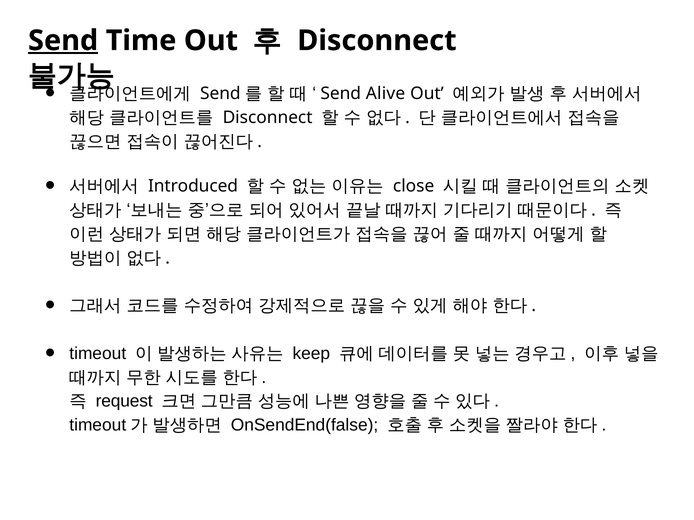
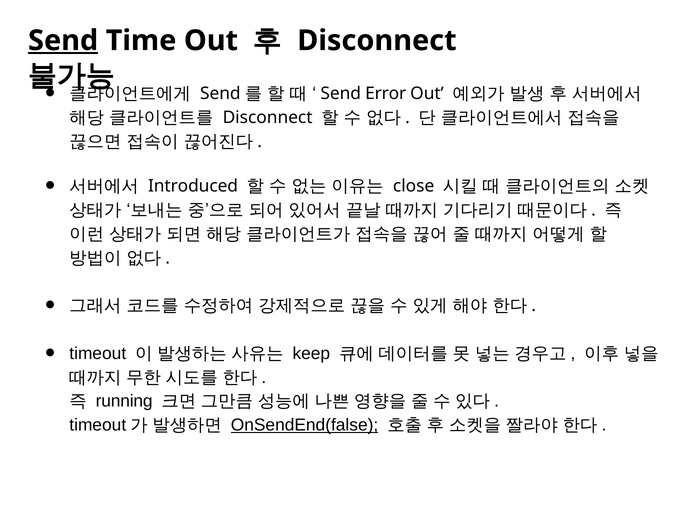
Alive: Alive -> Error
request: request -> running
OnSendEnd(false underline: none -> present
